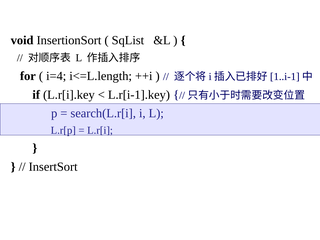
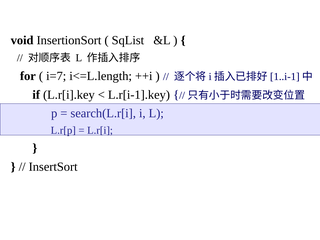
i=4: i=4 -> i=7
